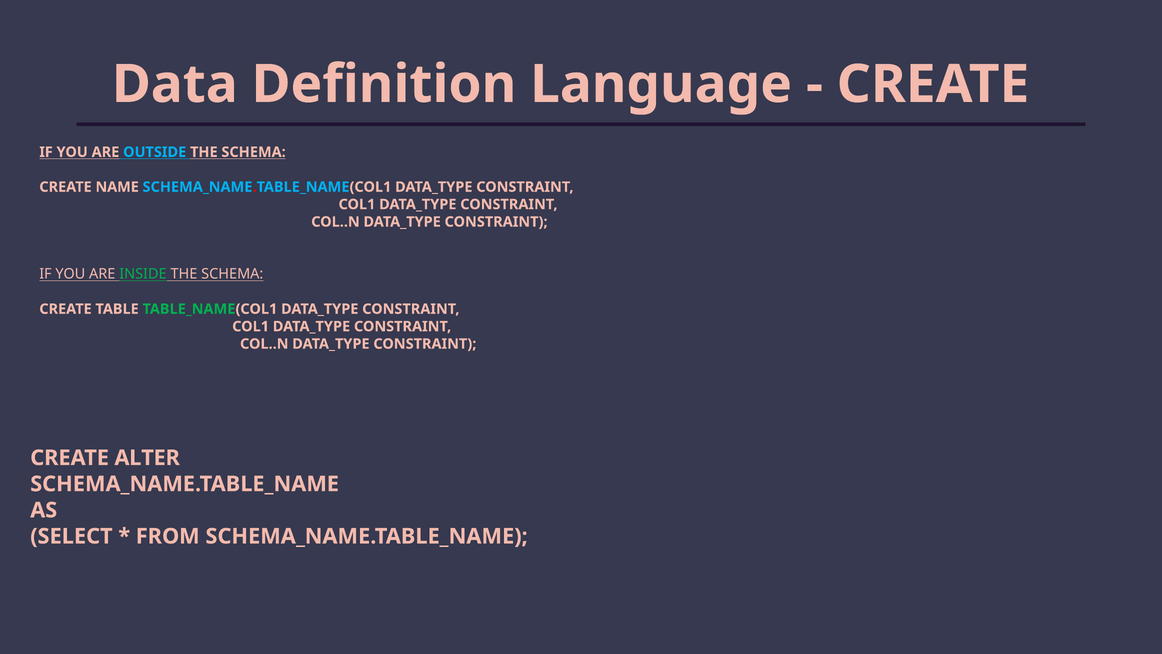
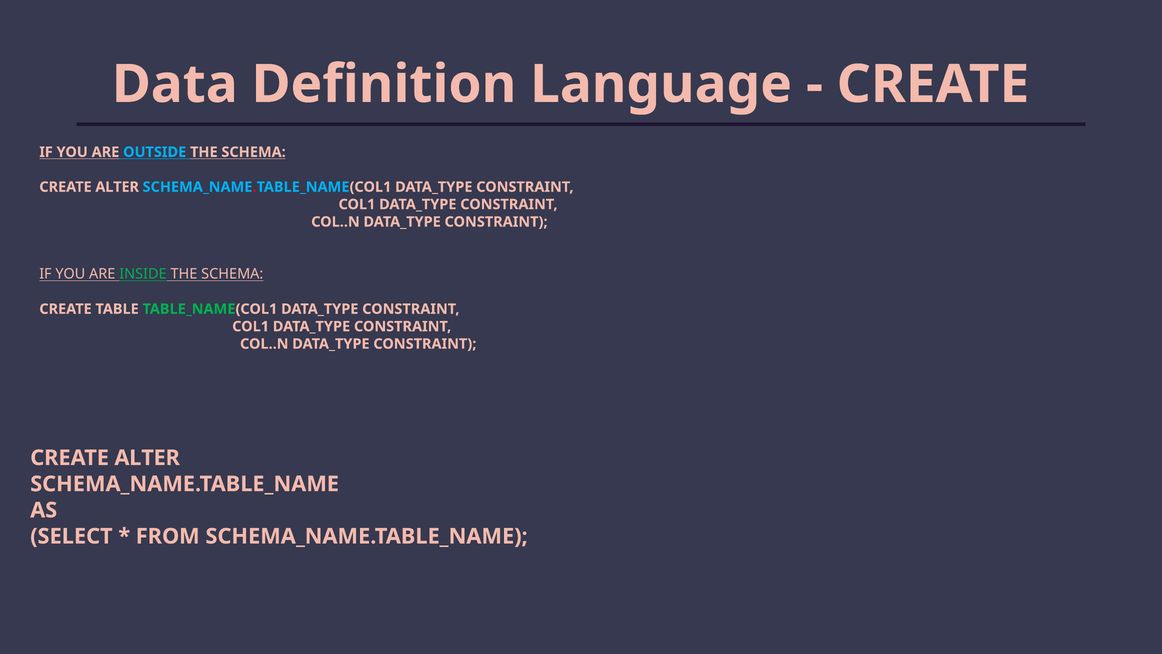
NAME at (117, 187): NAME -> ALTER
